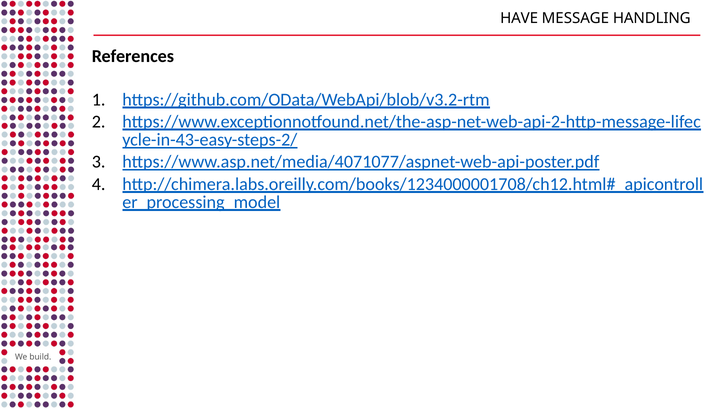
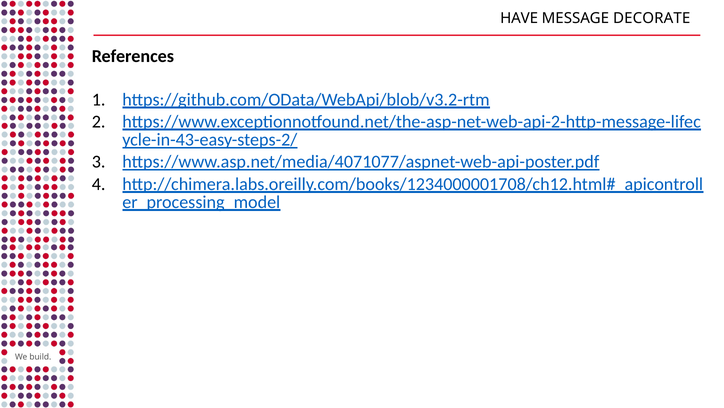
HANDLING: HANDLING -> DECORATE
